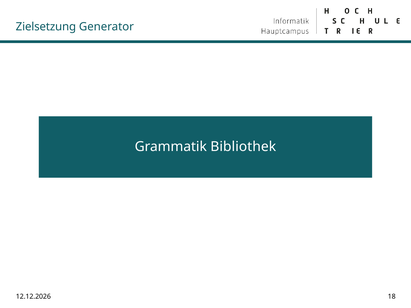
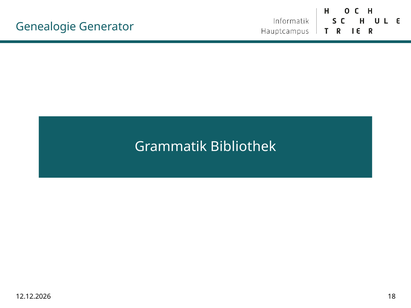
Zielsetzung: Zielsetzung -> Genealogie
